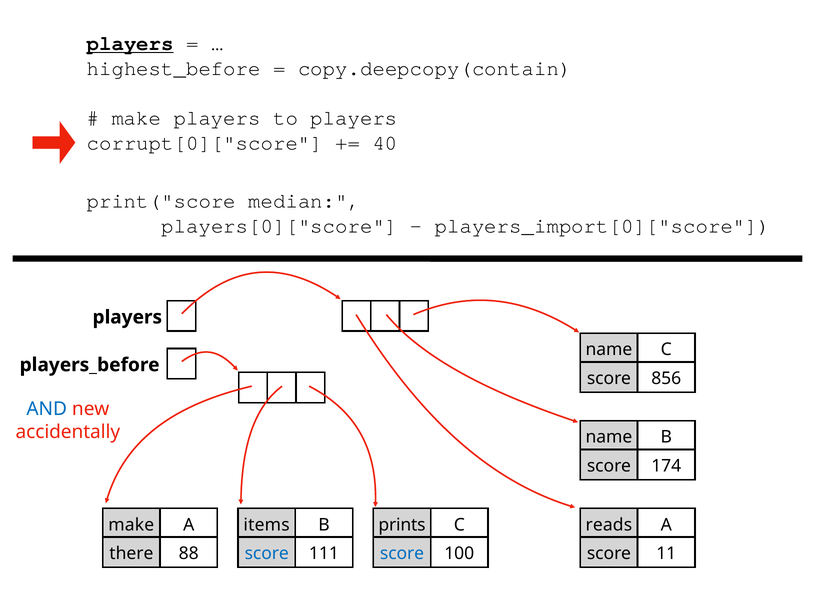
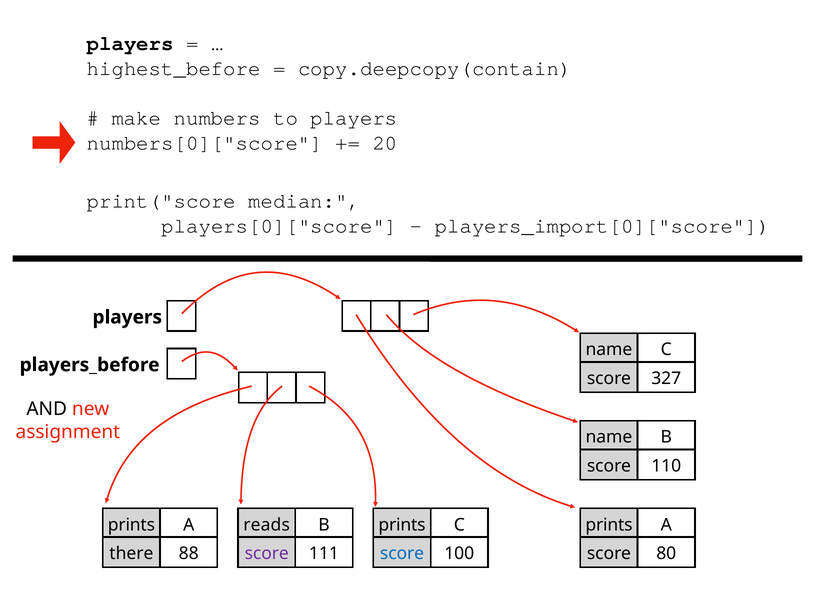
players at (130, 44) underline: present -> none
make players: players -> numbers
corrupt[0]["score: corrupt[0]["score -> numbers[0]["score
40: 40 -> 20
856: 856 -> 327
AND colour: blue -> black
accidentally: accidentally -> assignment
174: 174 -> 110
make at (131, 525): make -> prints
items: items -> reads
reads at (609, 525): reads -> prints
score at (267, 554) colour: blue -> purple
11: 11 -> 80
